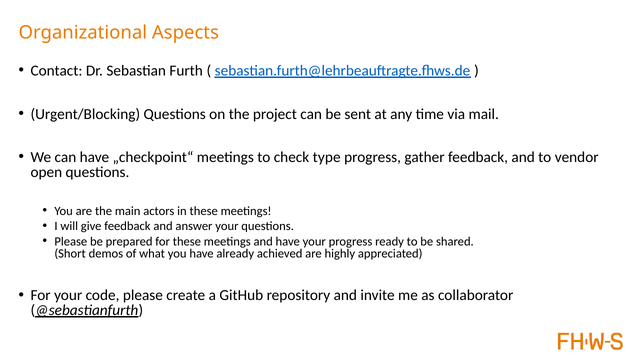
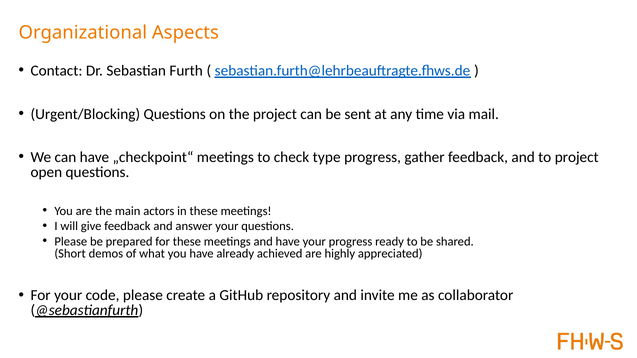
to vendor: vendor -> project
